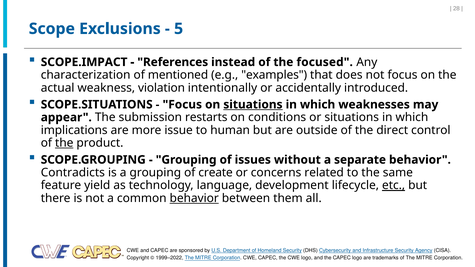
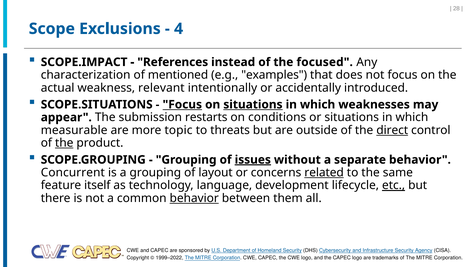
5: 5 -> 4
violation: violation -> relevant
Focus at (182, 105) underline: none -> present
implications: implications -> measurable
issue: issue -> topic
human: human -> threats
direct underline: none -> present
issues underline: none -> present
Contradicts: Contradicts -> Concurrent
create: create -> layout
related underline: none -> present
yield: yield -> itself
